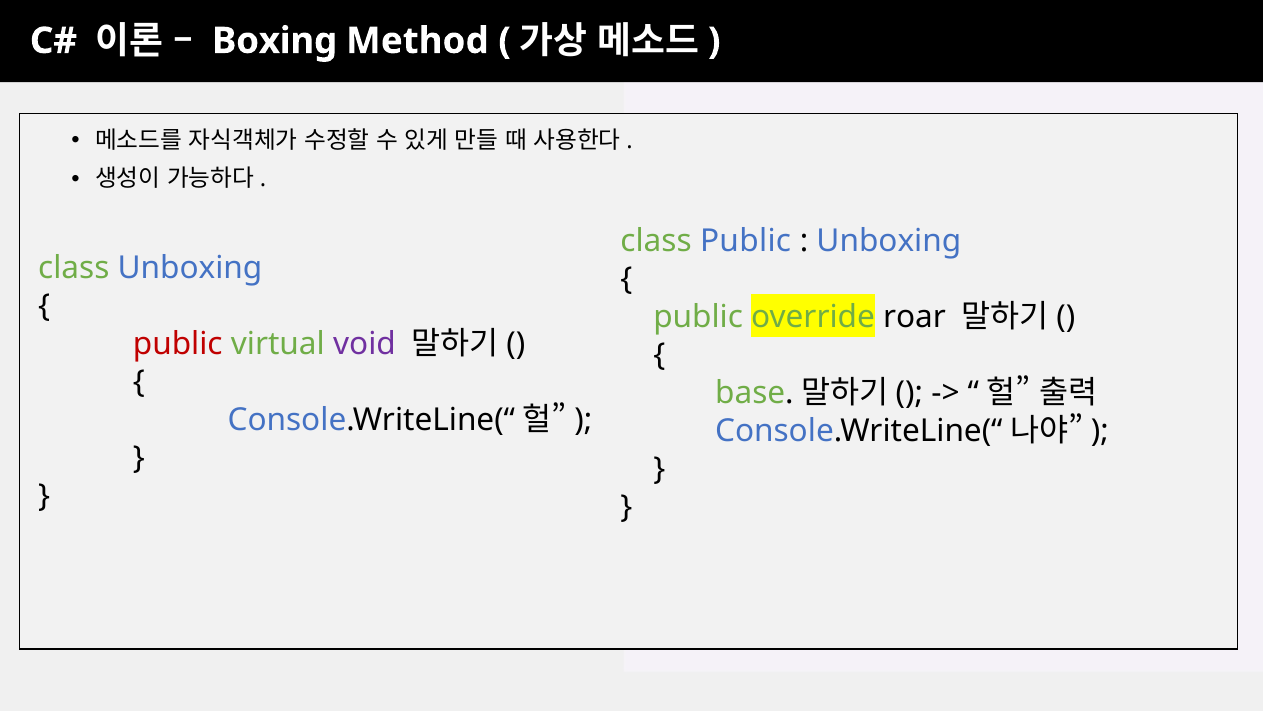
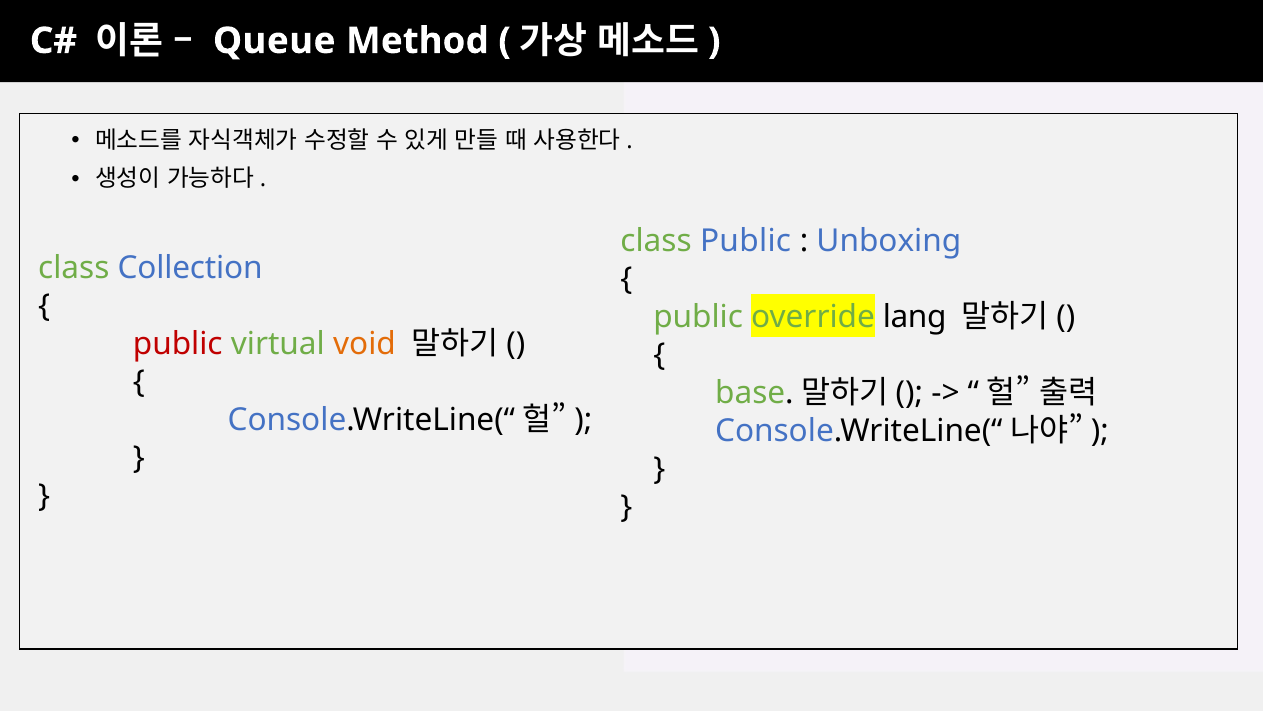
Boxing: Boxing -> Queue
class Unboxing: Unboxing -> Collection
roar: roar -> lang
void colour: purple -> orange
